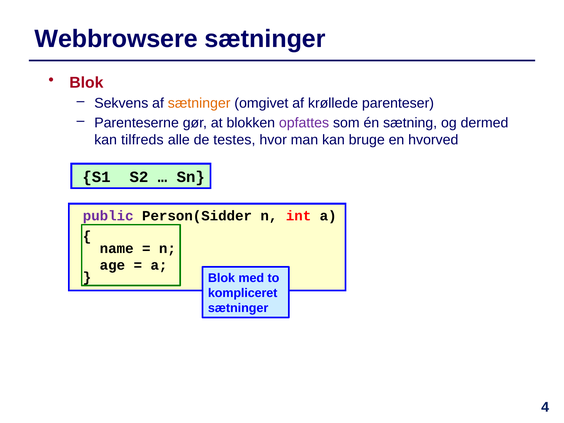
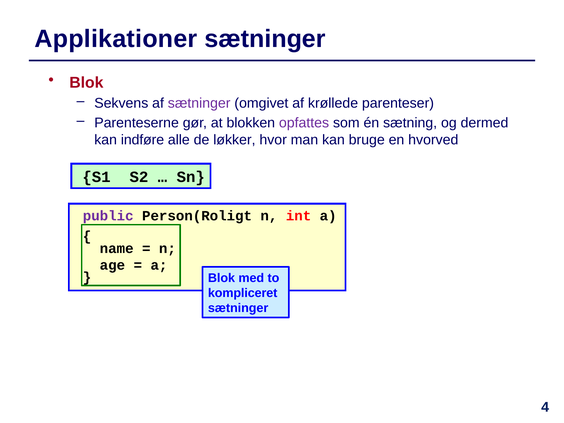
Webbrowsere: Webbrowsere -> Applikationer
sætninger at (199, 103) colour: orange -> purple
tilfreds: tilfreds -> indføre
testes: testes -> løkker
Person(Sidder: Person(Sidder -> Person(Roligt
